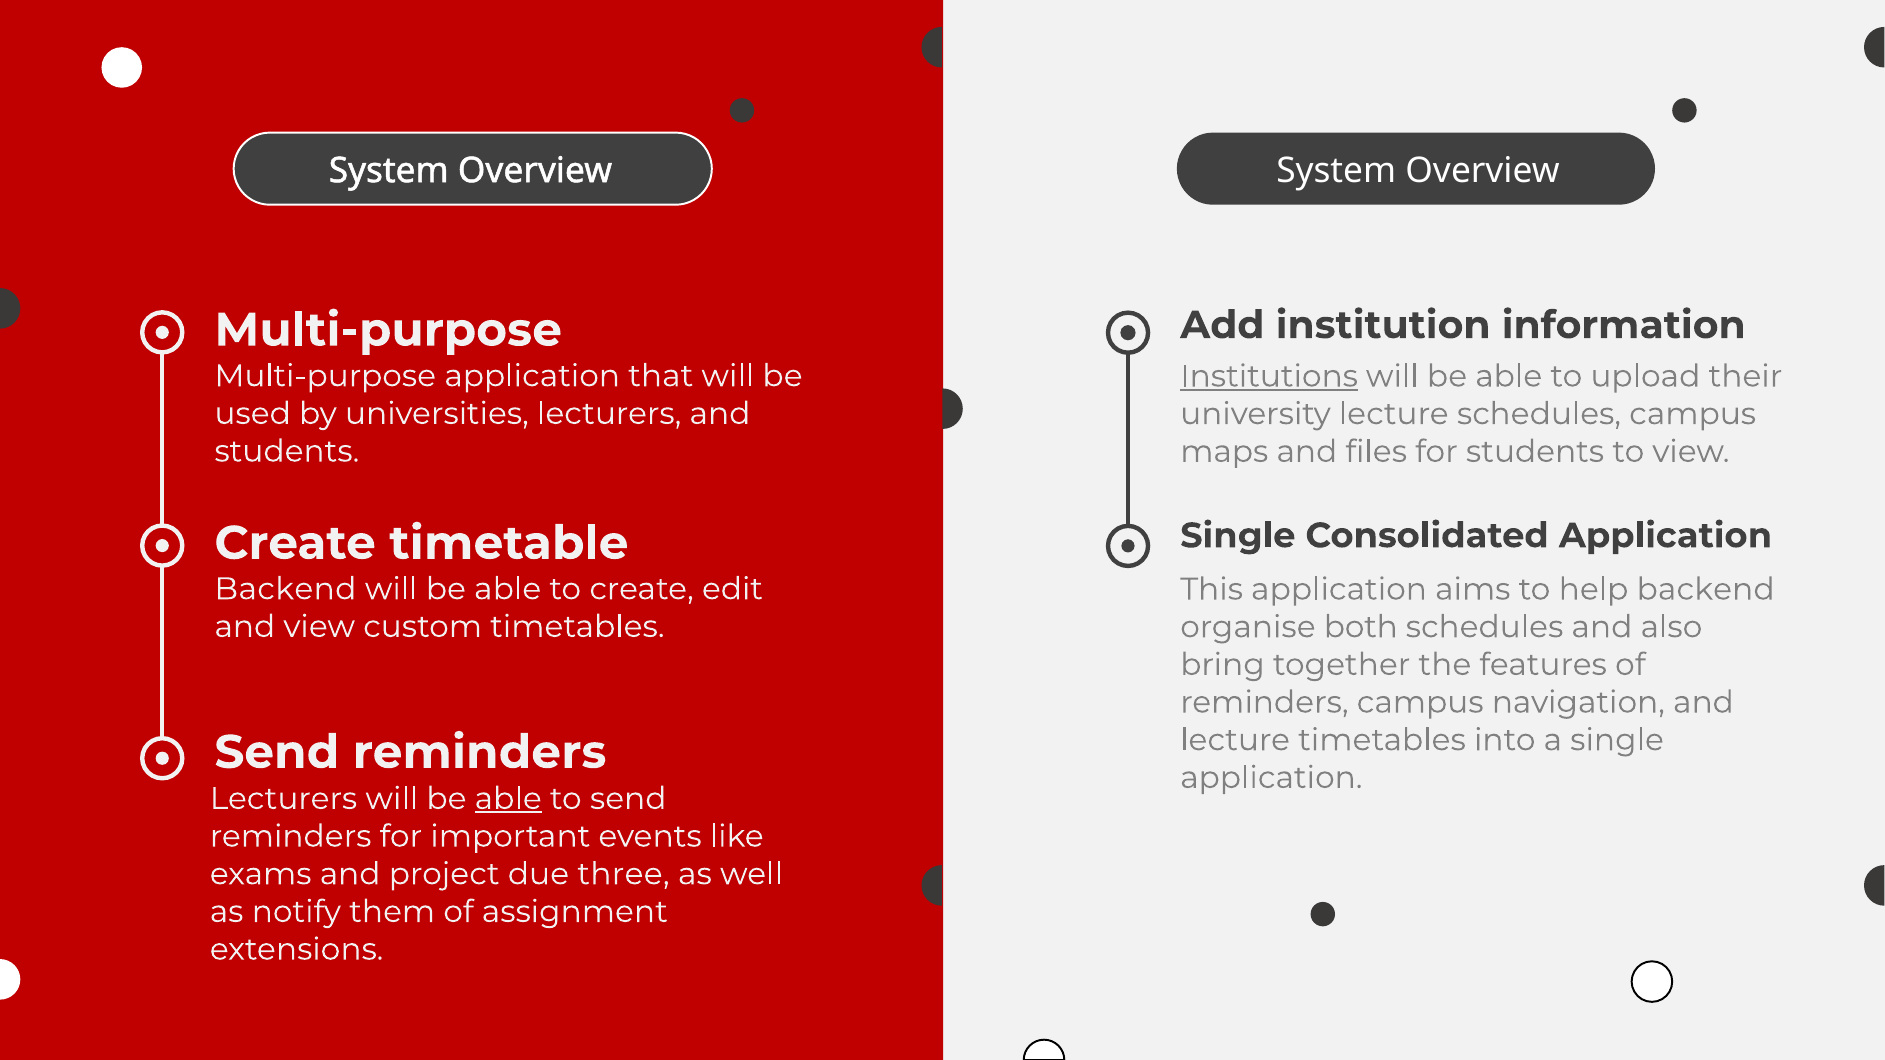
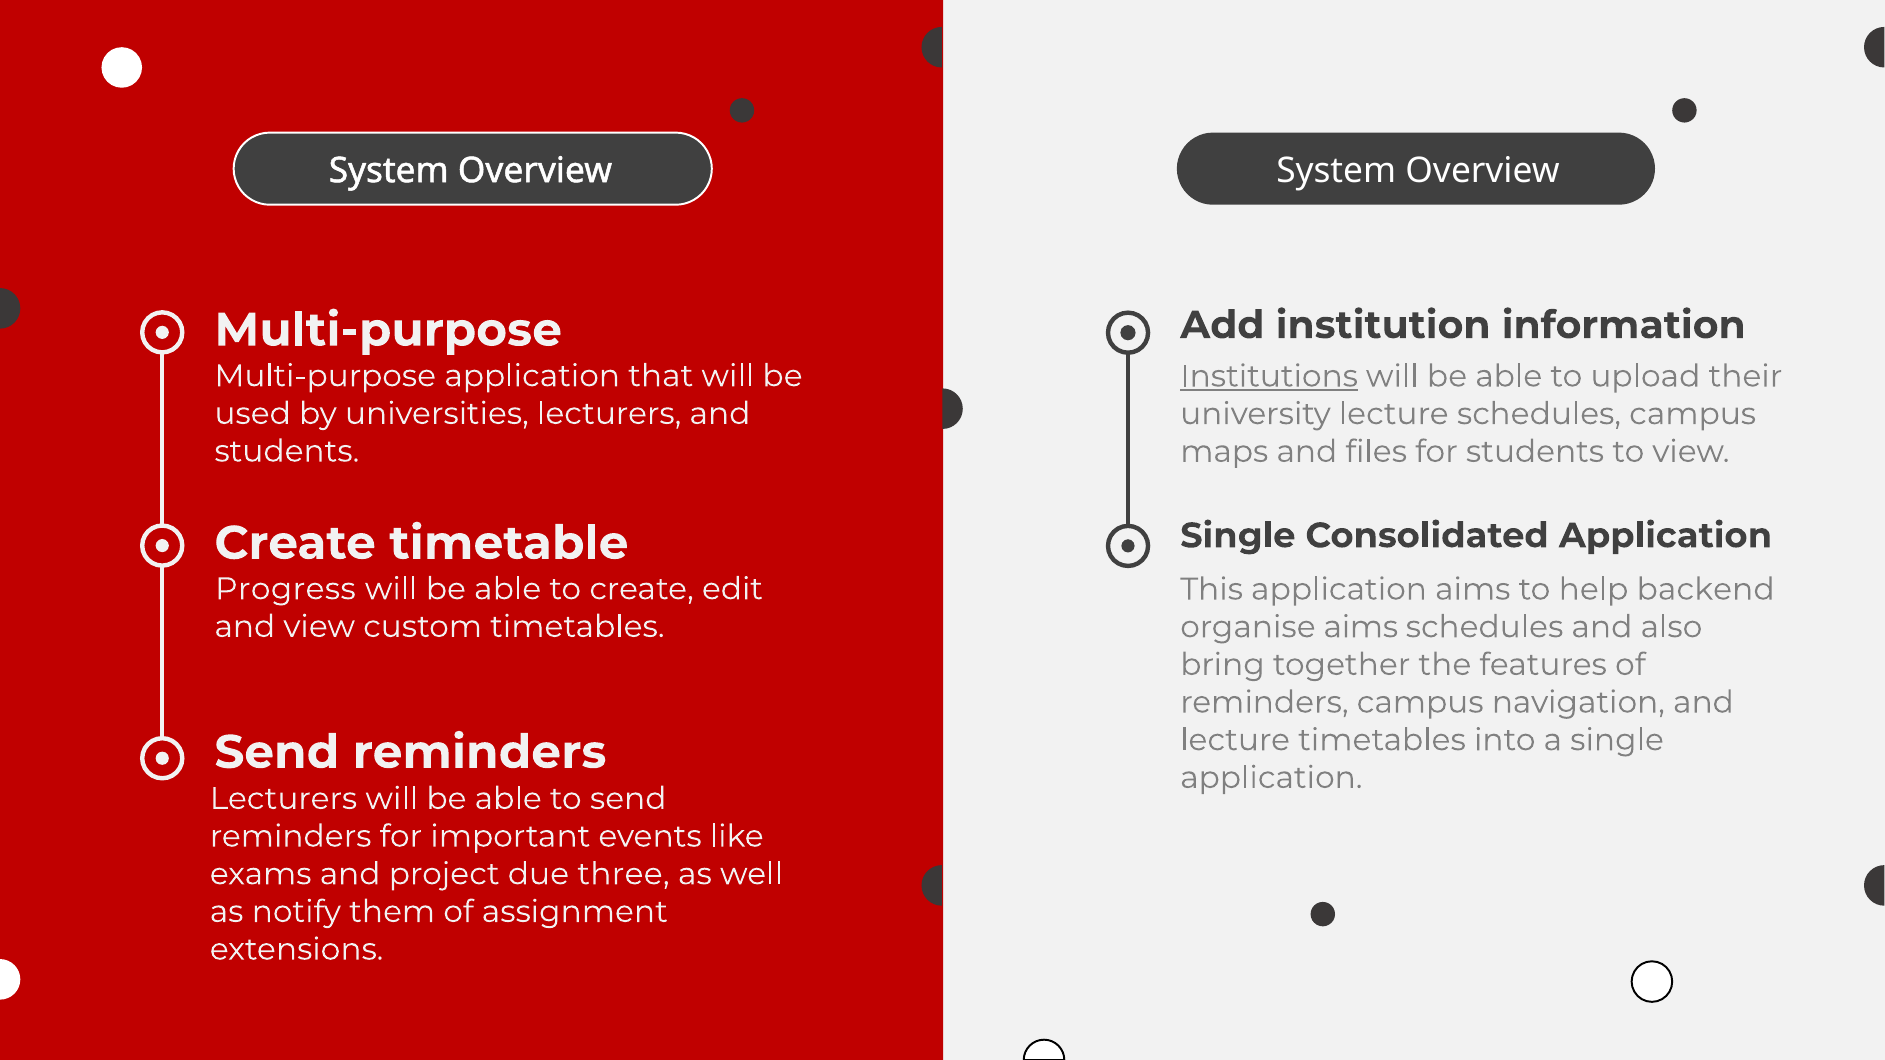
Backend at (285, 589): Backend -> Progress
organise both: both -> aims
able at (508, 799) underline: present -> none
